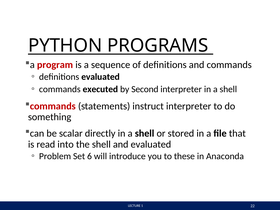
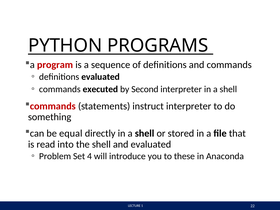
scalar: scalar -> equal
6: 6 -> 4
